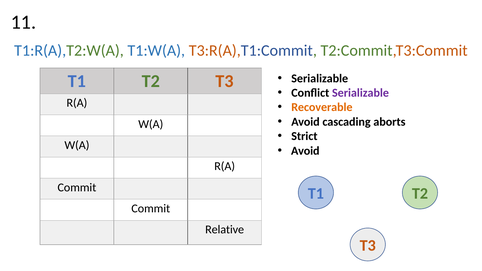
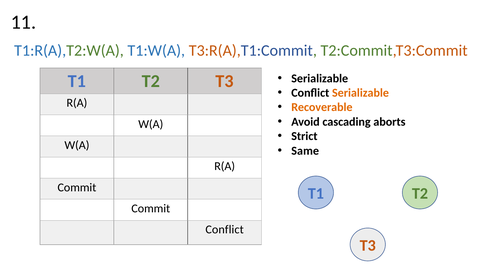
Serializable at (360, 93) colour: purple -> orange
Avoid at (305, 151): Avoid -> Same
Relative at (225, 230): Relative -> Conflict
